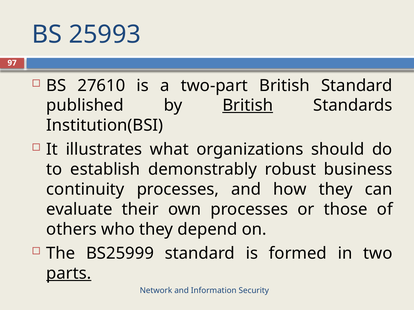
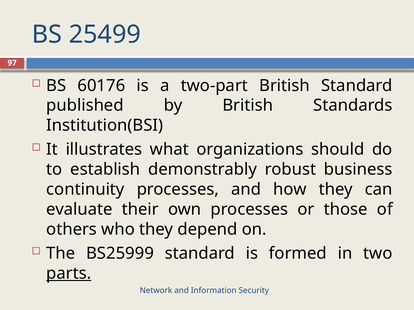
25993: 25993 -> 25499
27610: 27610 -> 60176
British at (248, 106) underline: present -> none
